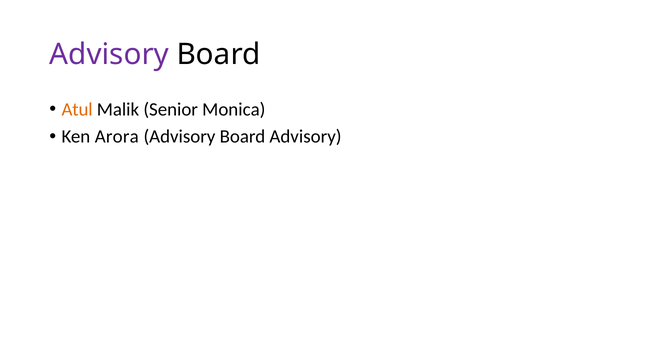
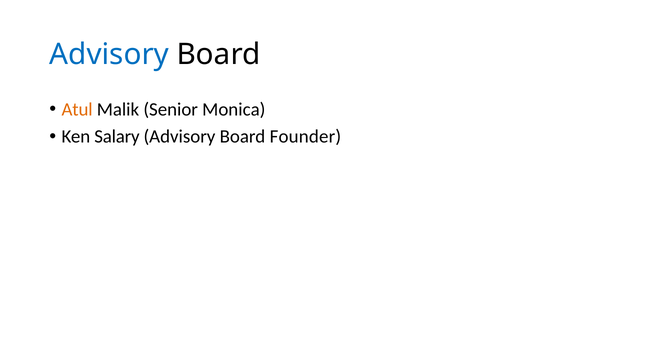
Advisory at (109, 54) colour: purple -> blue
Arora: Arora -> Salary
Board Advisory: Advisory -> Founder
